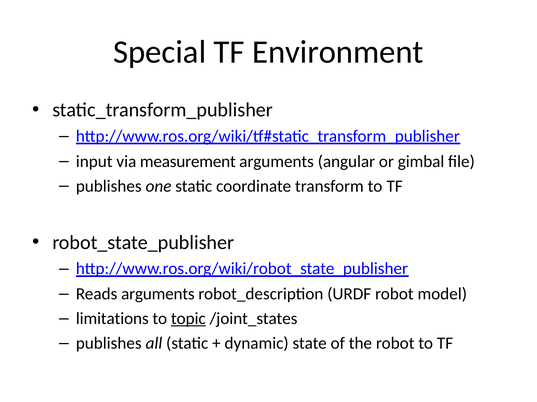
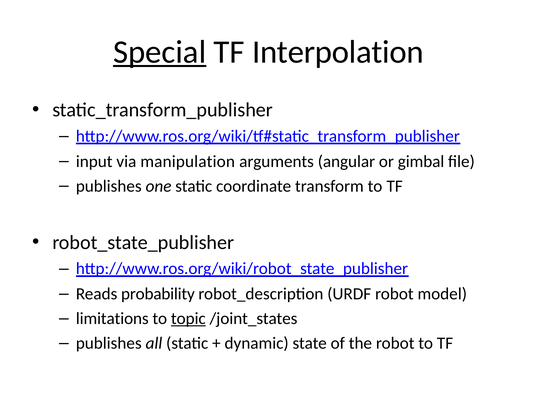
Special underline: none -> present
Environment: Environment -> Interpolation
measurement: measurement -> manipulation
Reads arguments: arguments -> probability
